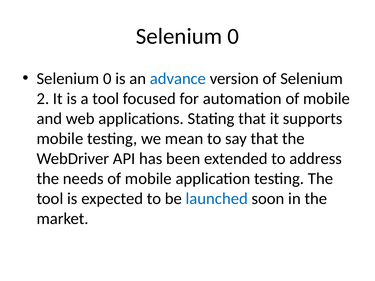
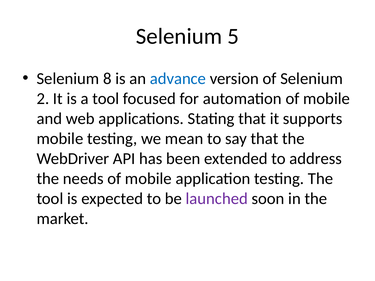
0 at (233, 36): 0 -> 5
0 at (107, 79): 0 -> 8
launched colour: blue -> purple
